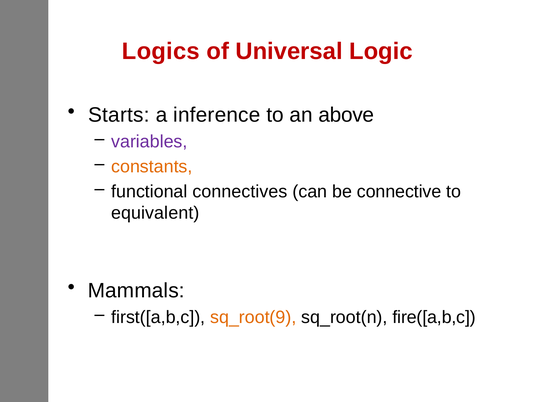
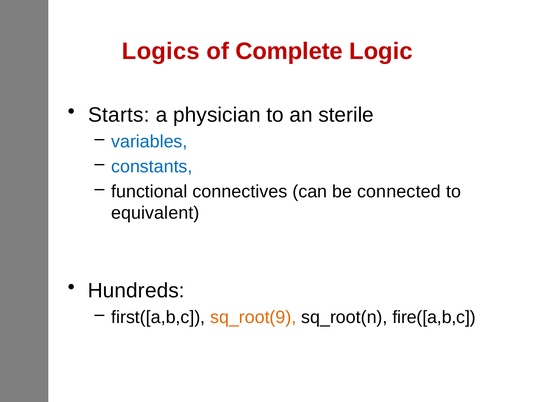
Universal: Universal -> Complete
inference: inference -> physician
above: above -> sterile
variables colour: purple -> blue
constants colour: orange -> blue
connective: connective -> connected
Mammals: Mammals -> Hundreds
